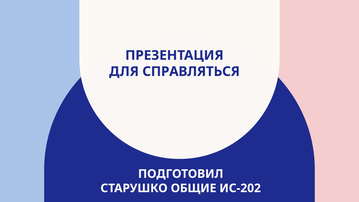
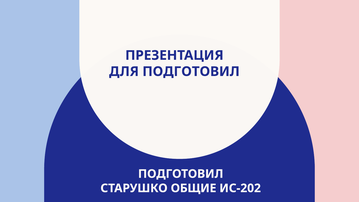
ДЛЯ СПРАВЛЯТЬСЯ: СПРАВЛЯТЬСЯ -> ПОДГОТОВИЛ
